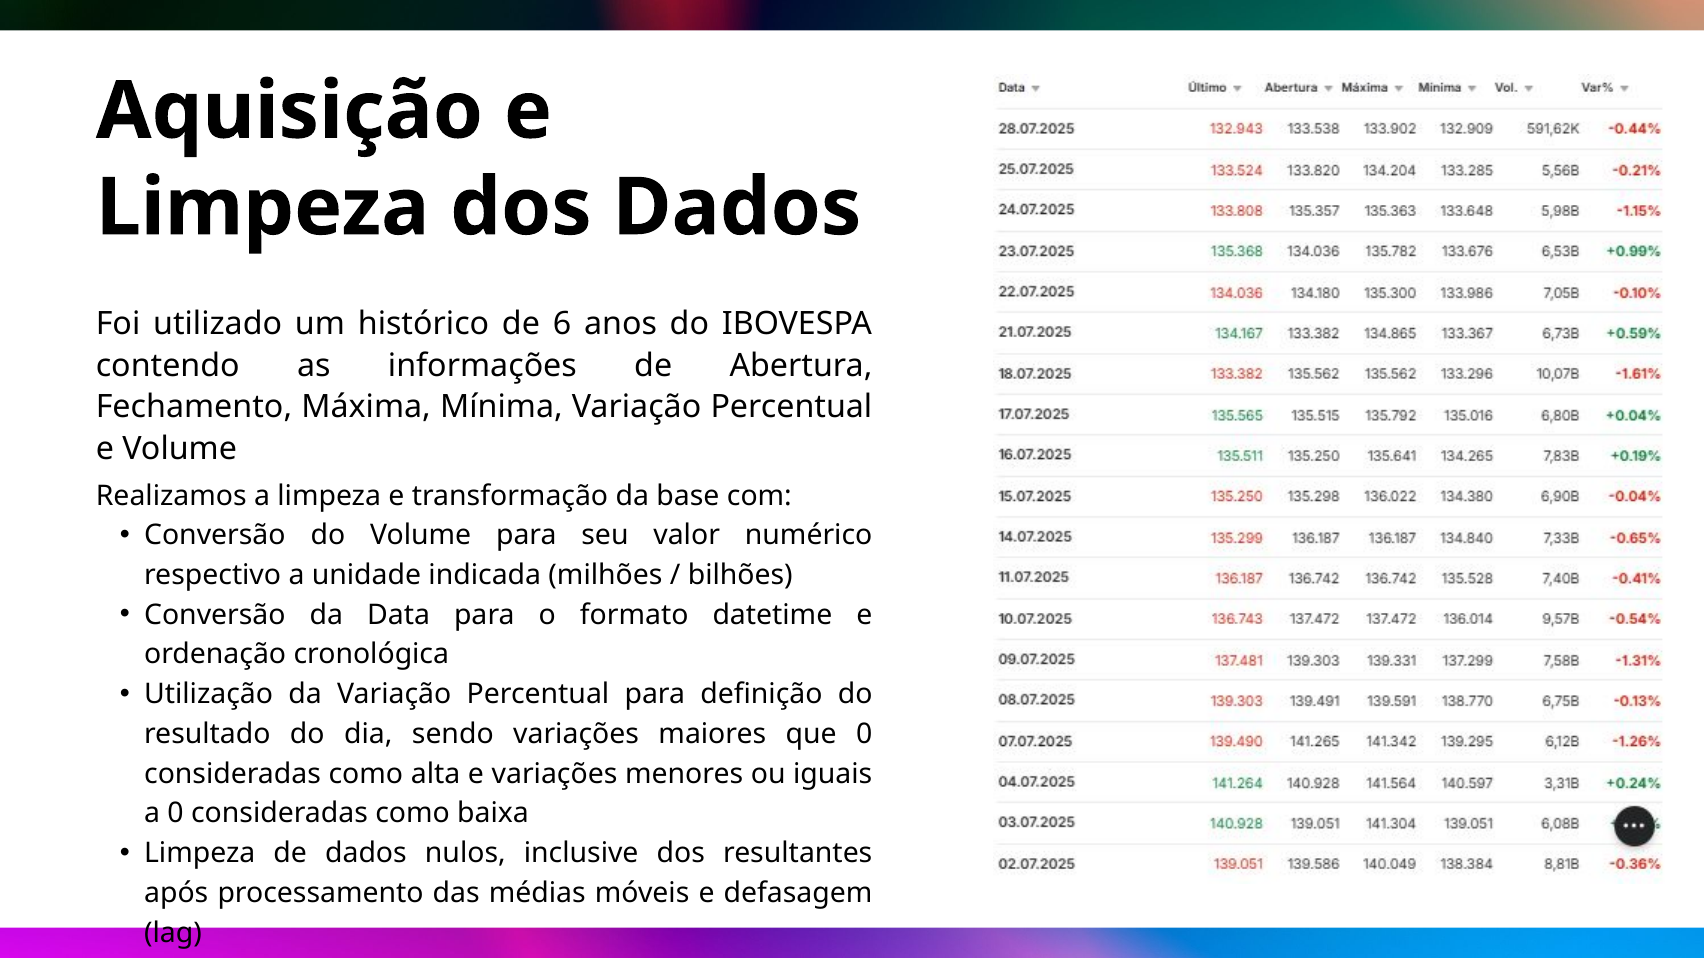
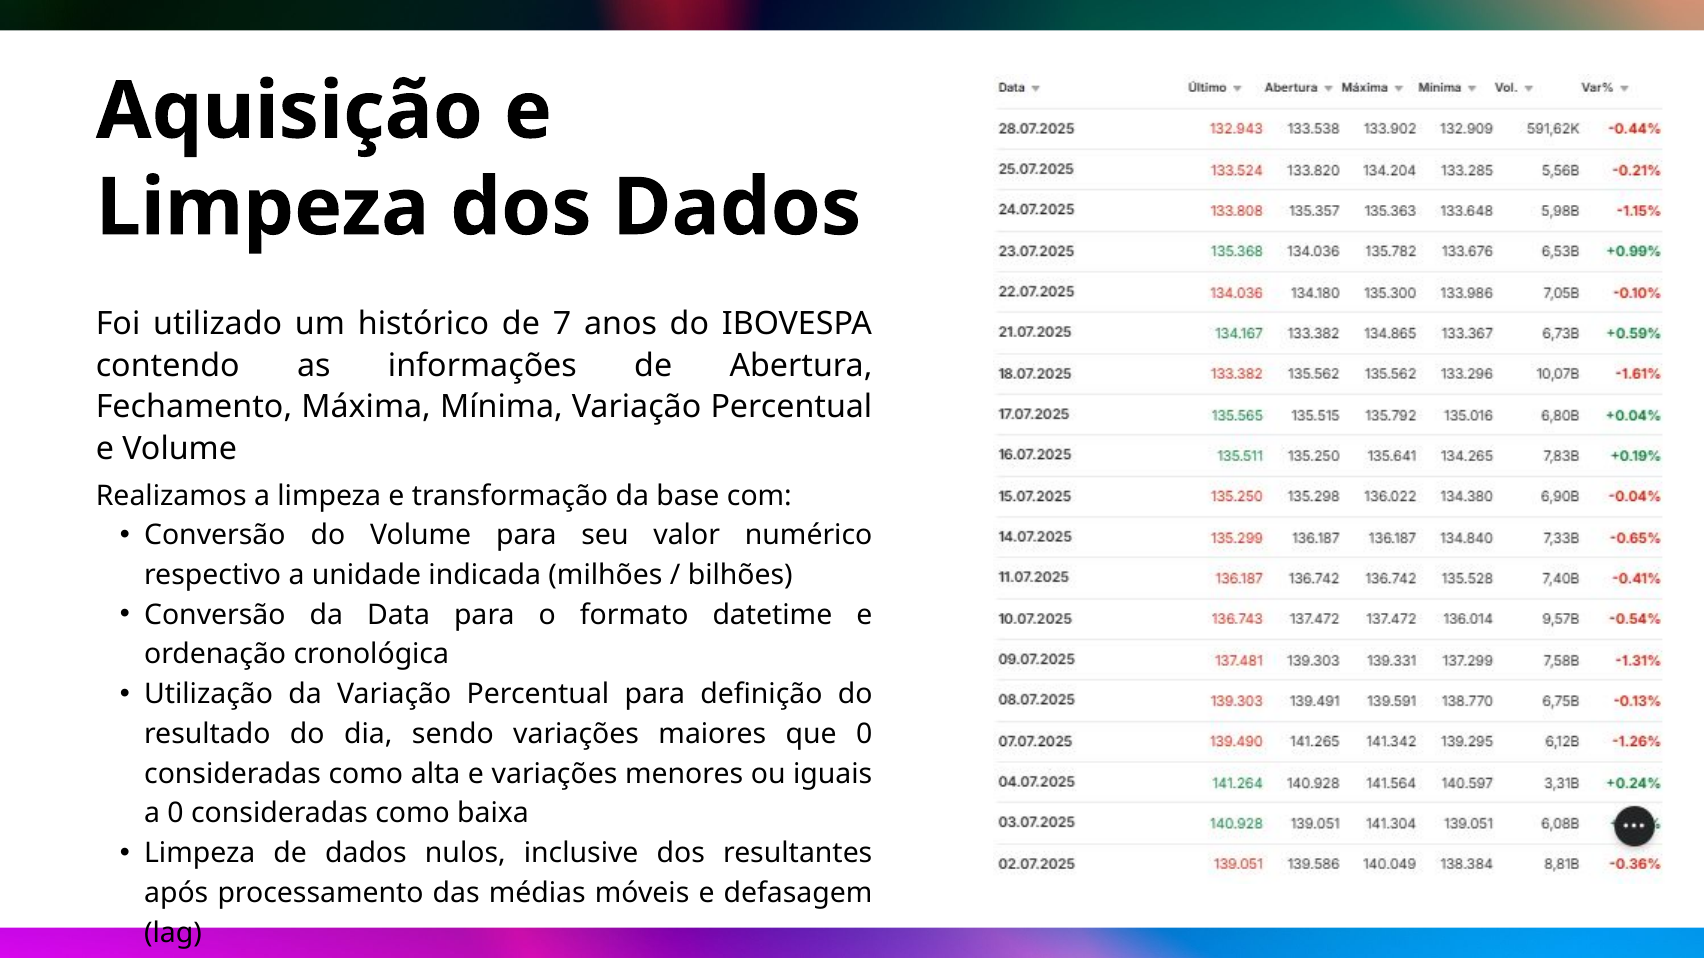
6: 6 -> 7
